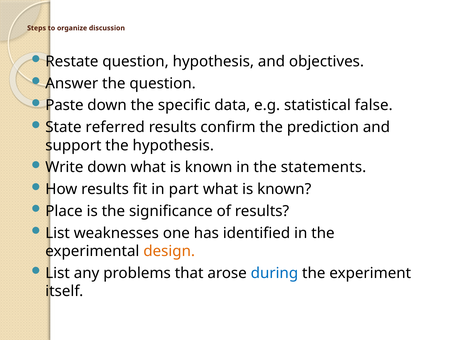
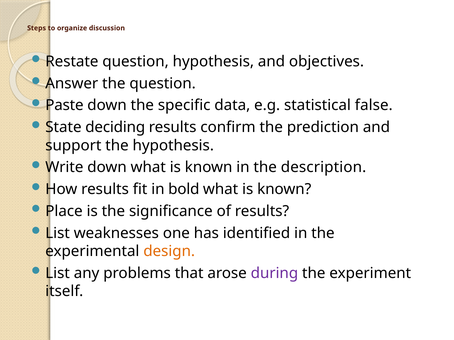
referred: referred -> deciding
statements: statements -> description
part: part -> bold
during colour: blue -> purple
